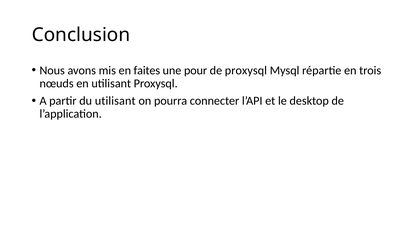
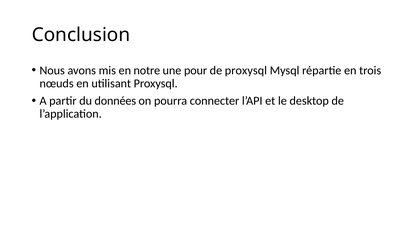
faites: faites -> notre
du utilisant: utilisant -> données
